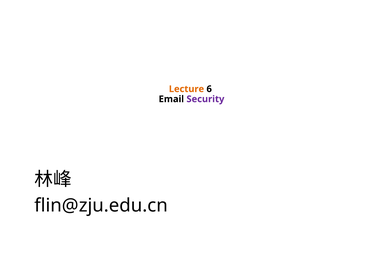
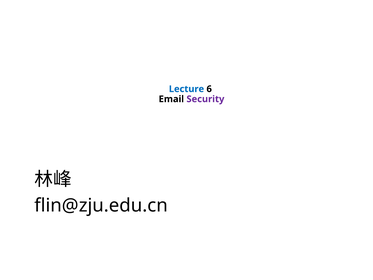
Lecture colour: orange -> blue
